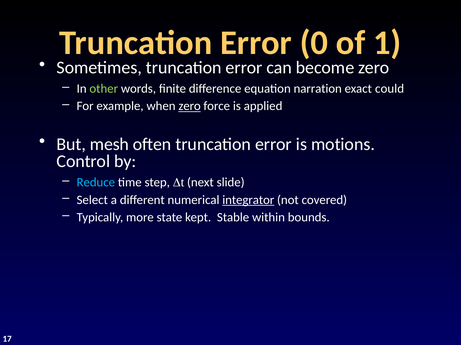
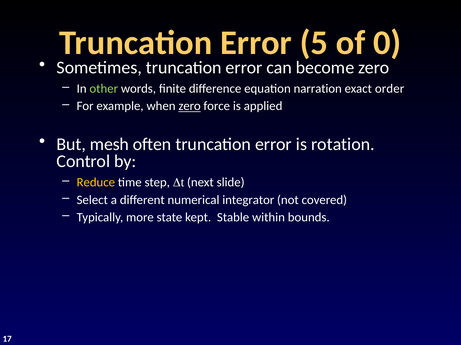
0: 0 -> 5
1: 1 -> 0
could: could -> order
motions: motions -> rotation
Reduce colour: light blue -> yellow
integrator underline: present -> none
